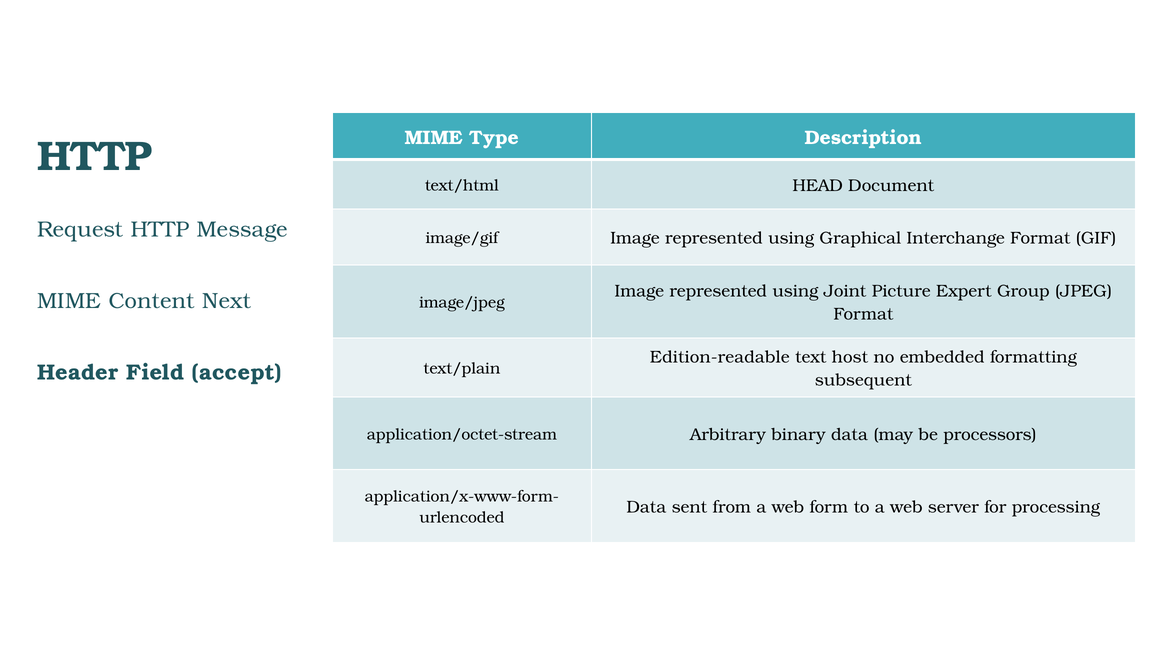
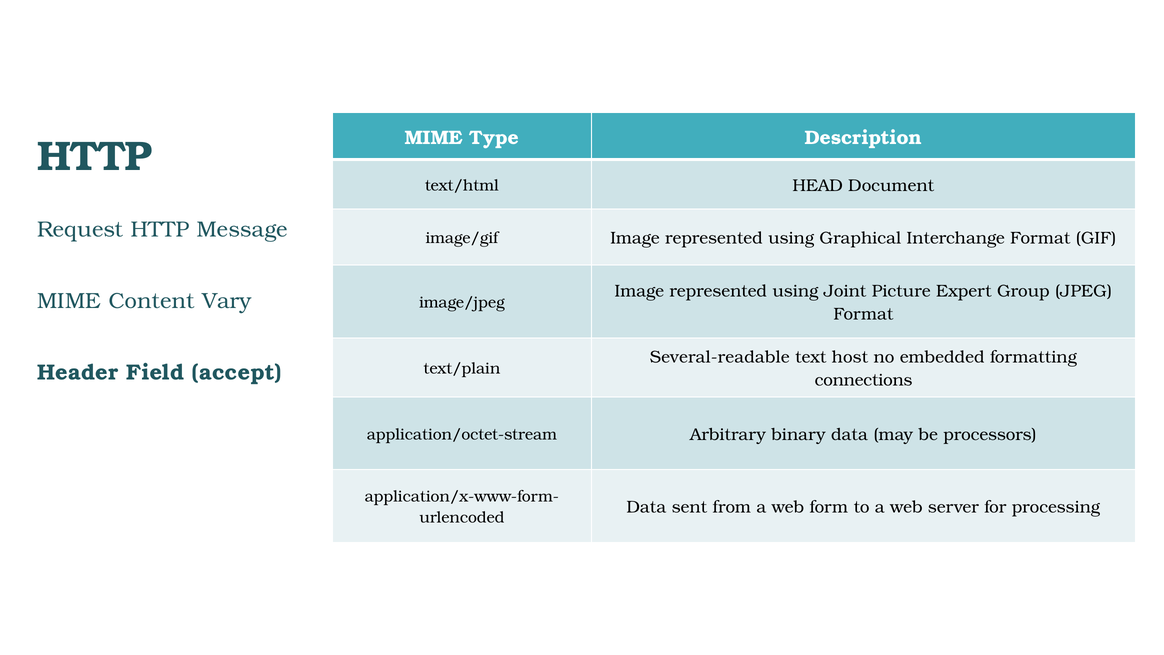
Next: Next -> Vary
Edition-readable: Edition-readable -> Several-readable
subsequent: subsequent -> connections
